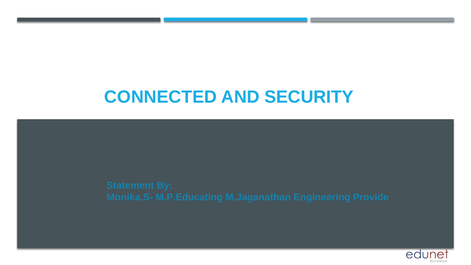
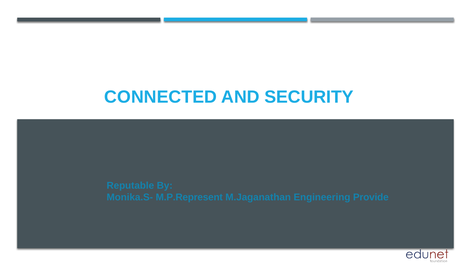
Statement: Statement -> Reputable
M.P.Educating: M.P.Educating -> M.P.Represent
